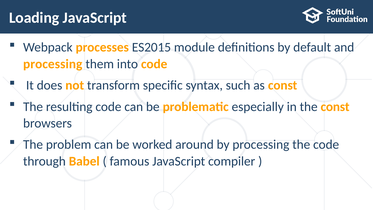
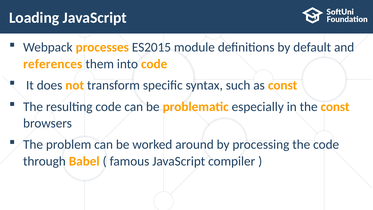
processing at (53, 64): processing -> references
